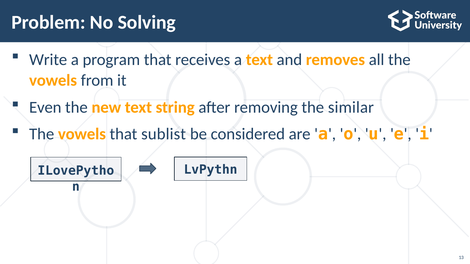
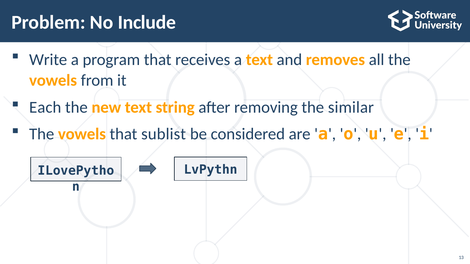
Solving: Solving -> Include
Even: Even -> Each
